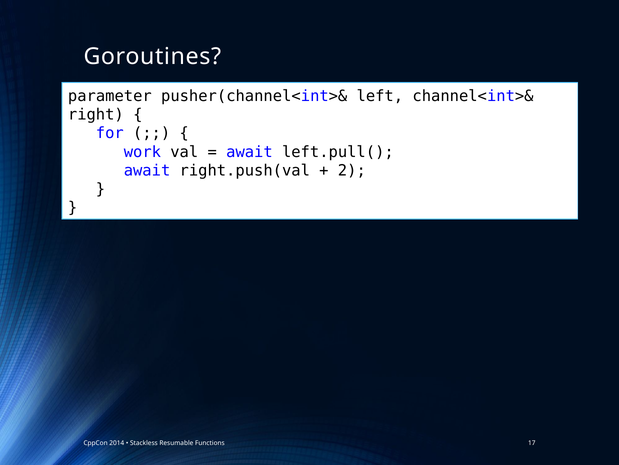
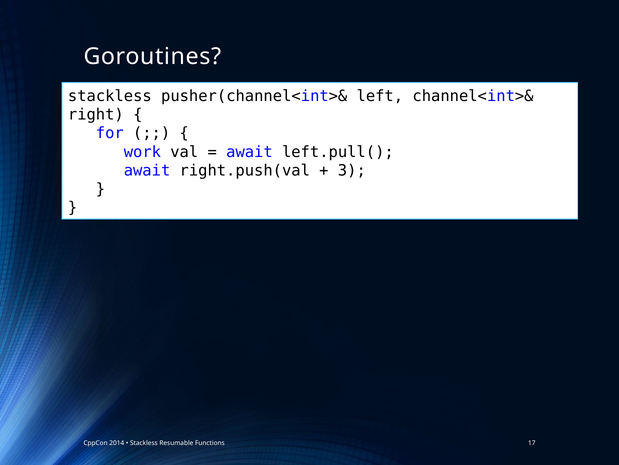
parameter at (110, 96): parameter -> stackless
2: 2 -> 3
